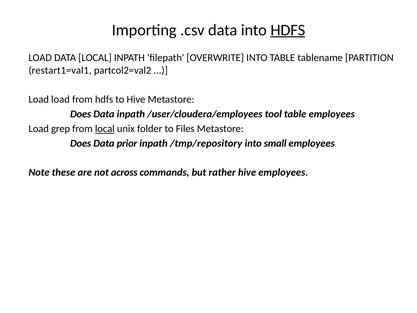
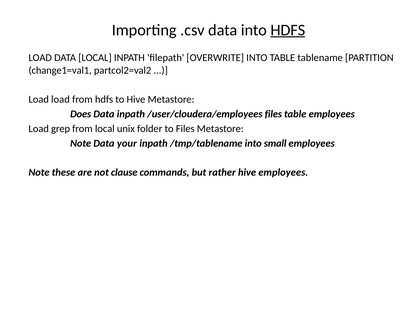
restart1=val1: restart1=val1 -> change1=val1
/user/cloudera/employees tool: tool -> files
local at (105, 129) underline: present -> none
Does at (81, 143): Does -> Note
prior: prior -> your
/tmp/repository: /tmp/repository -> /tmp/tablename
across: across -> clause
